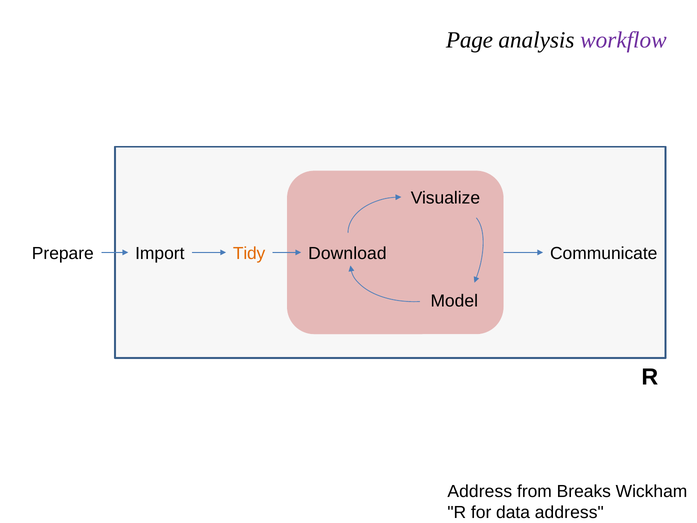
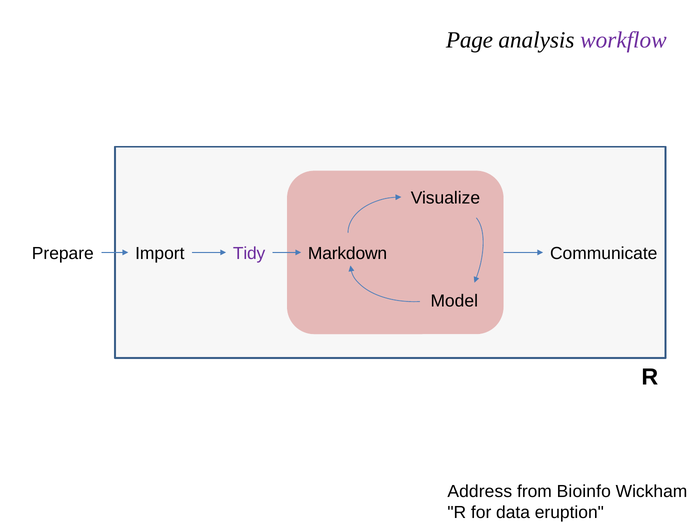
Tidy colour: orange -> purple
Download: Download -> Markdown
Breaks: Breaks -> Bioinfo
data address: address -> eruption
